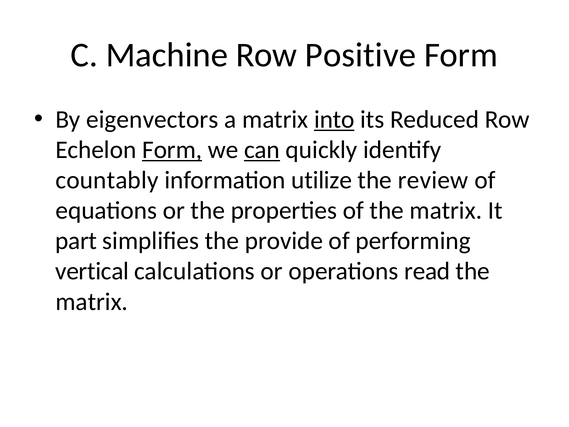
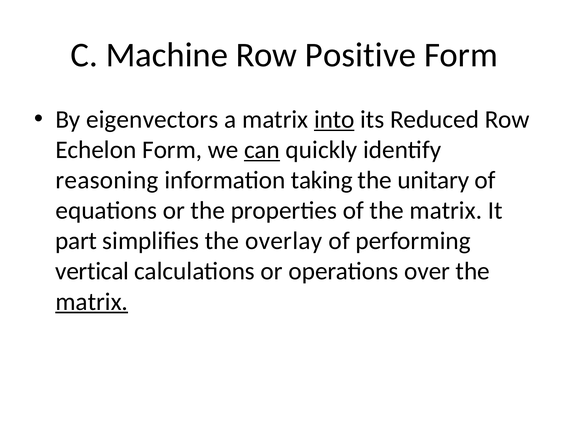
Form at (172, 150) underline: present -> none
countably: countably -> reasoning
utilize: utilize -> taking
review: review -> unitary
provide: provide -> overlay
read: read -> over
matrix at (92, 301) underline: none -> present
